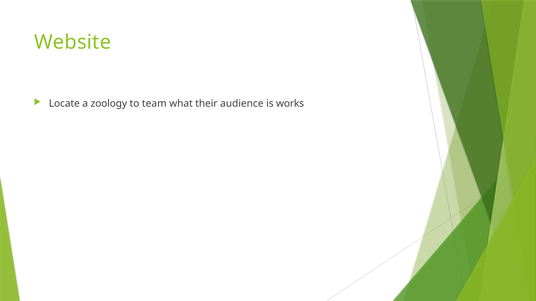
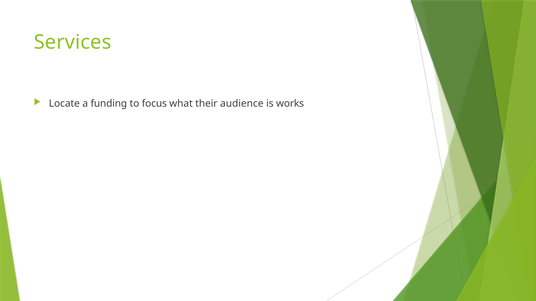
Website: Website -> Services
zoology: zoology -> funding
team: team -> focus
